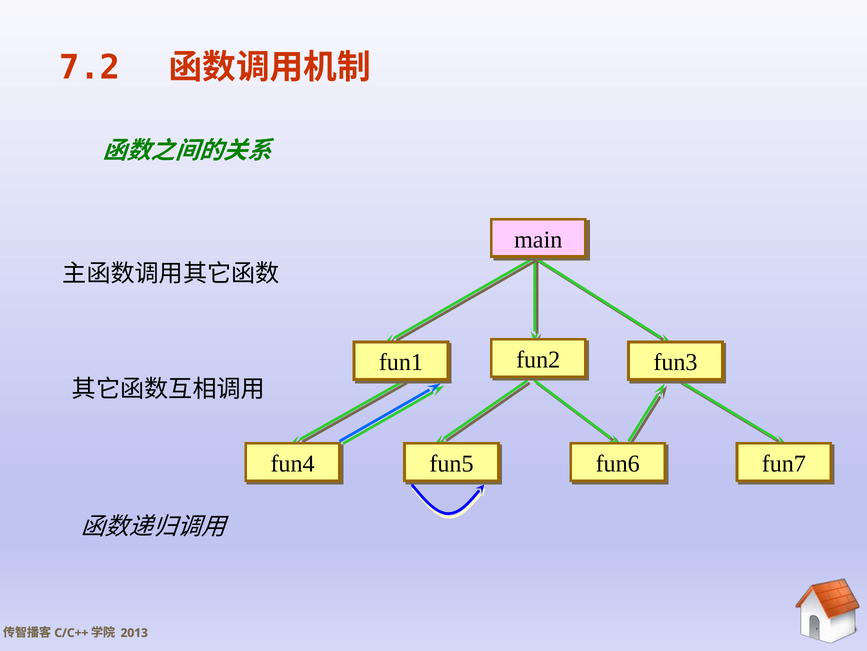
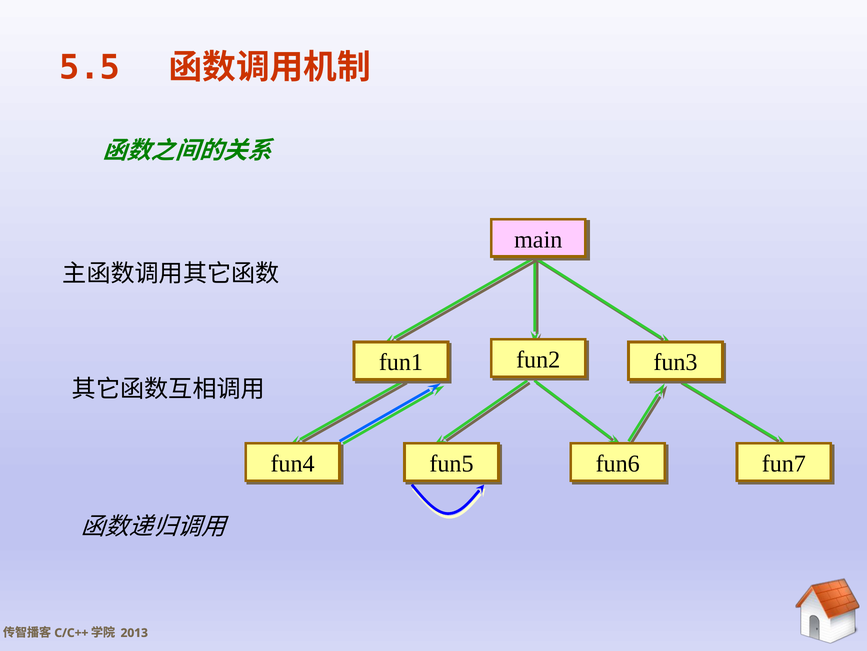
7.2: 7.2 -> 5.5
